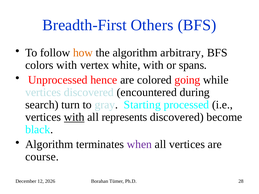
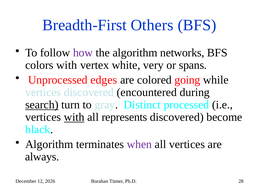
how colour: orange -> purple
arbitrary: arbitrary -> networks
white with: with -> very
hence: hence -> edges
search underline: none -> present
Starting: Starting -> Distinct
course: course -> always
